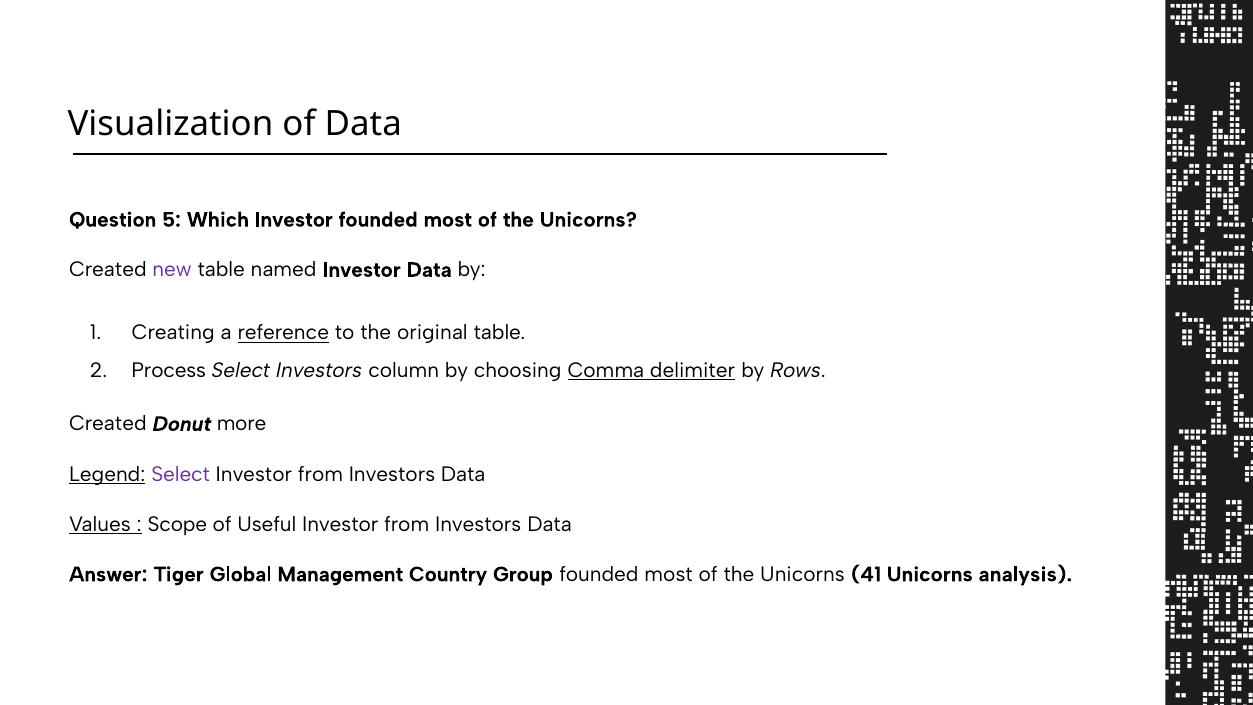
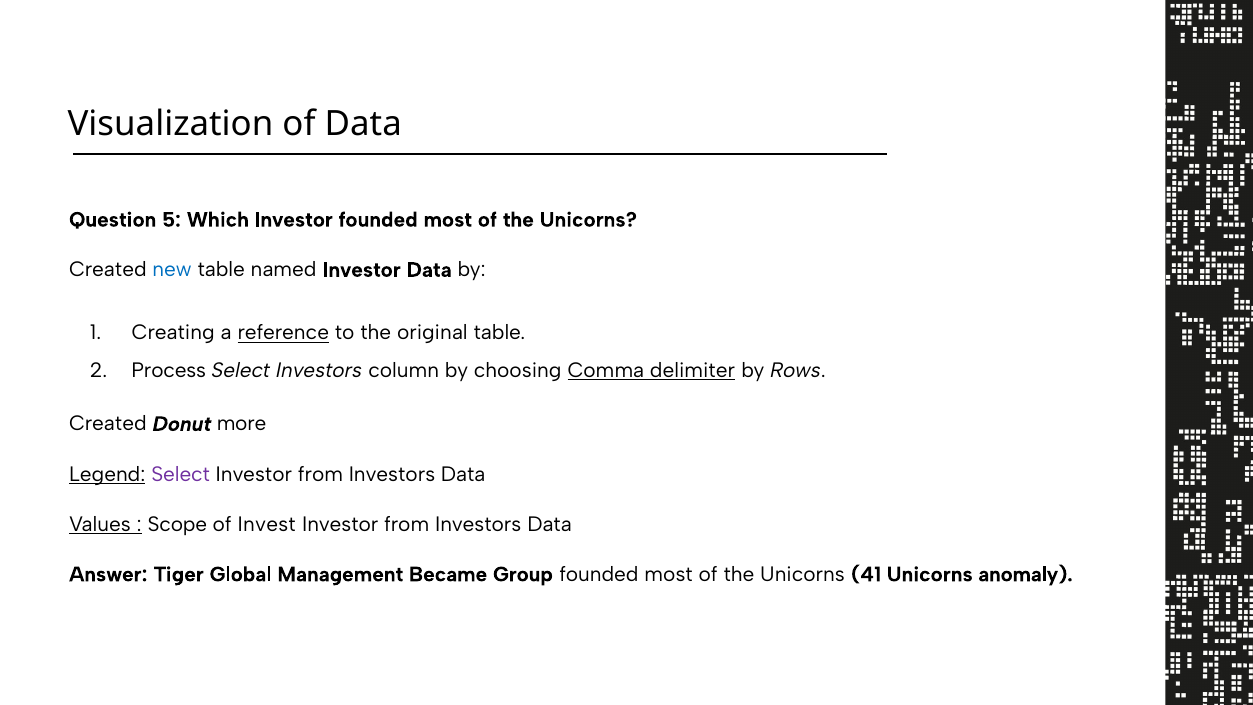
new colour: purple -> blue
Useful: Useful -> Invest
Country: Country -> Became
analysis: analysis -> anomaly
